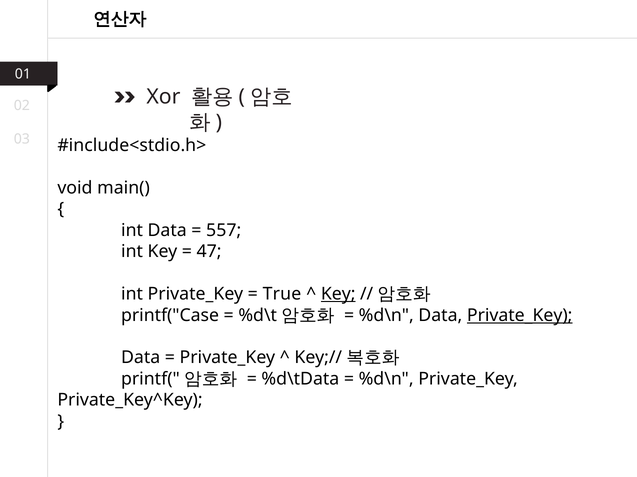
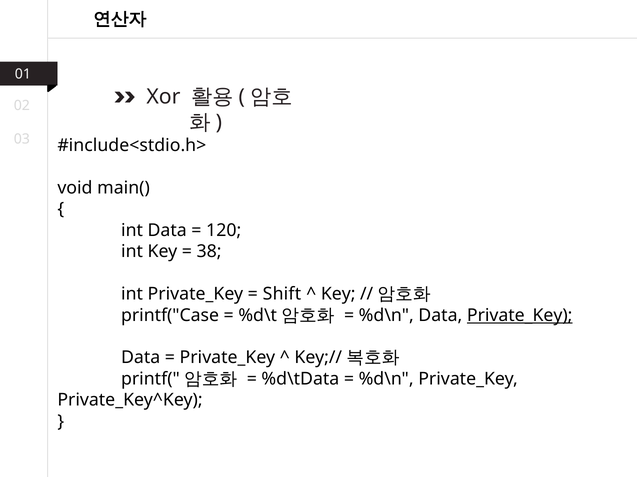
557: 557 -> 120
47: 47 -> 38
True: True -> Shift
Key at (338, 294) underline: present -> none
